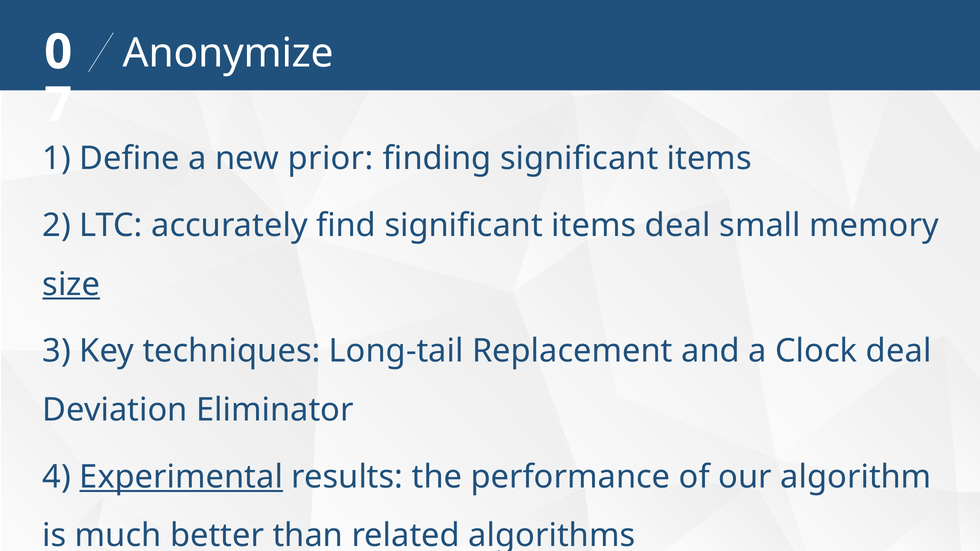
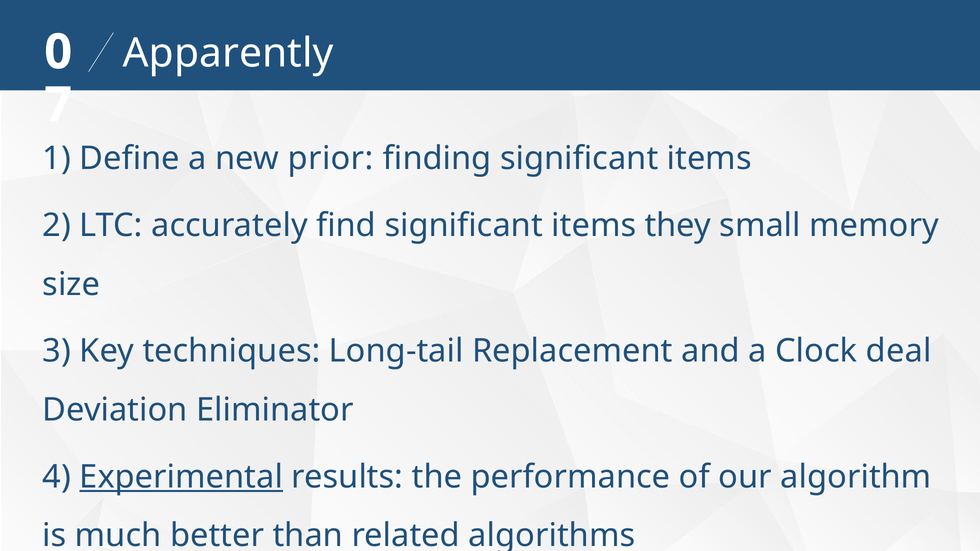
Anonymize: Anonymize -> Apparently
items deal: deal -> they
size underline: present -> none
